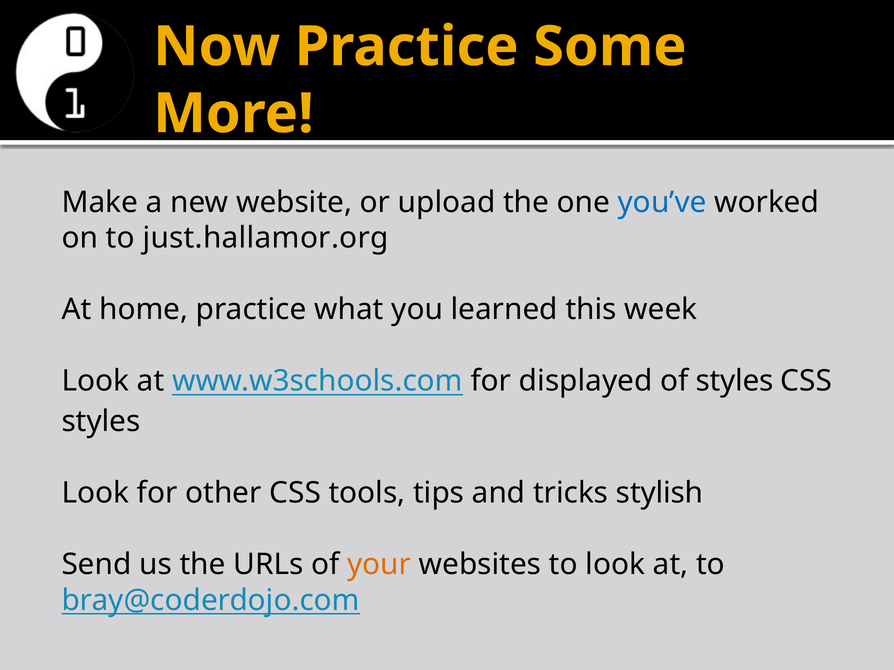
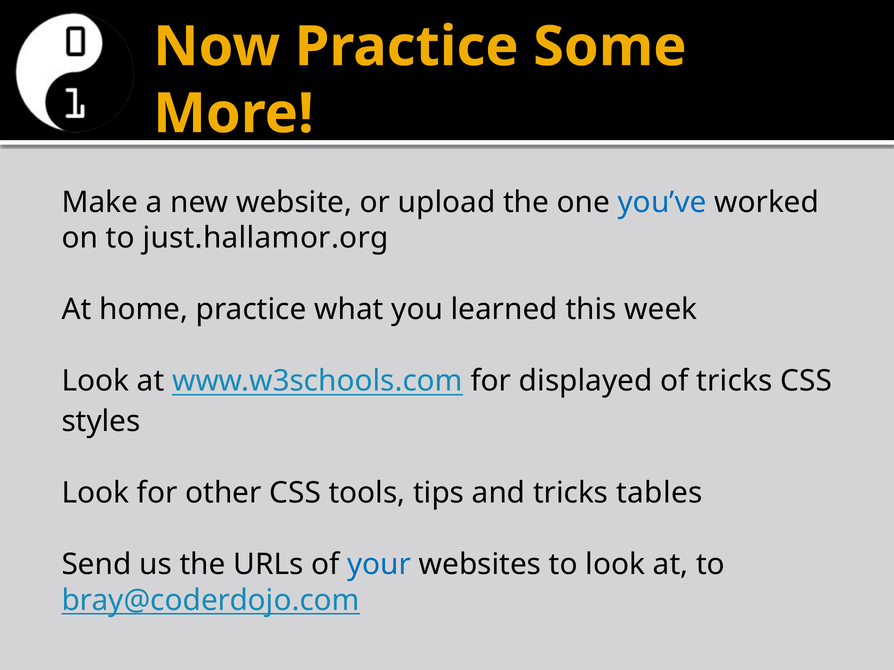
of styles: styles -> tricks
stylish: stylish -> tables
your colour: orange -> blue
